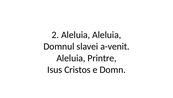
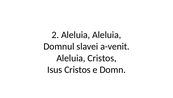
Aleluia Printre: Printre -> Cristos
